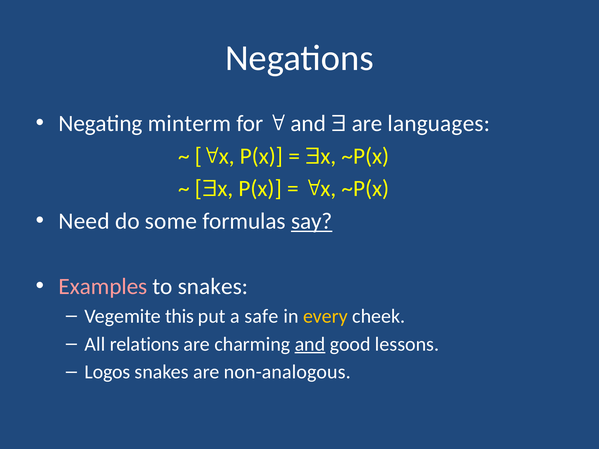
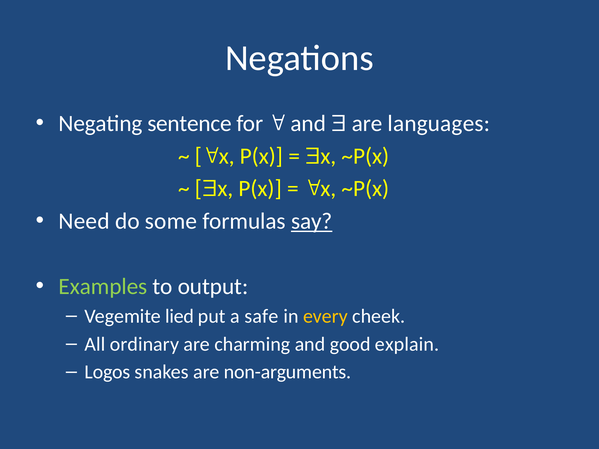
minterm: minterm -> sentence
Examples colour: pink -> light green
to snakes: snakes -> output
this: this -> lied
relations: relations -> ordinary
and at (310, 344) underline: present -> none
lessons: lessons -> explain
non-analogous: non-analogous -> non-arguments
